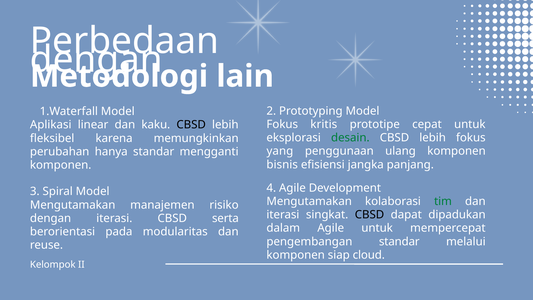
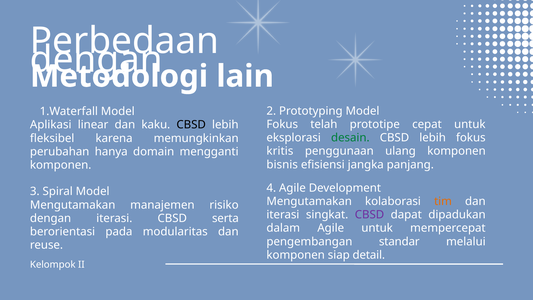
kritis: kritis -> telah
yang: yang -> kritis
hanya standar: standar -> domain
tim colour: green -> orange
CBSD at (370, 215) colour: black -> purple
cloud: cloud -> detail
